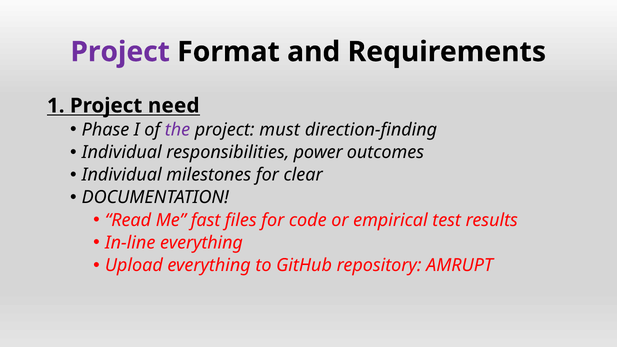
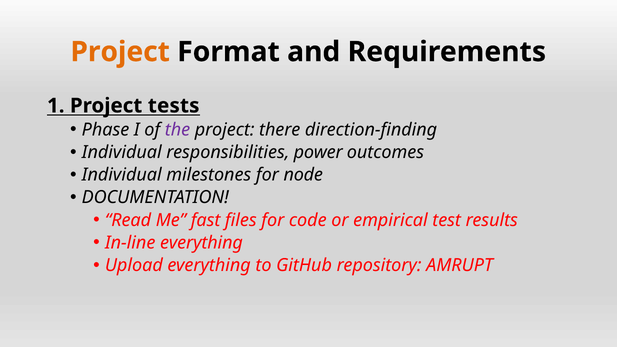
Project at (120, 52) colour: purple -> orange
need: need -> tests
must: must -> there
clear: clear -> node
